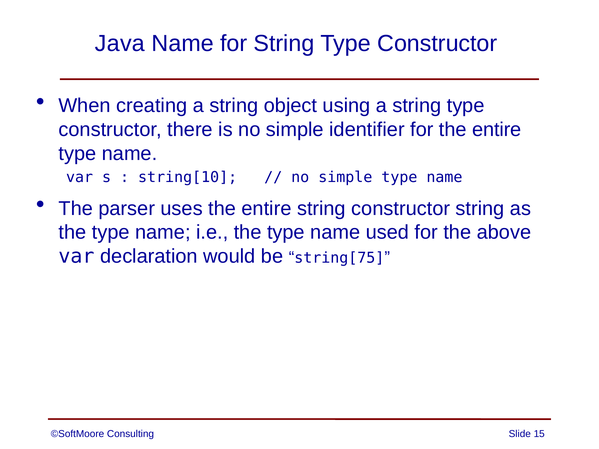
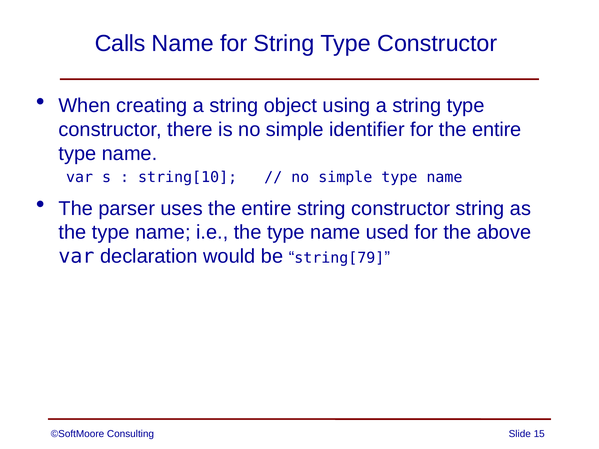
Java: Java -> Calls
string[75: string[75 -> string[79
